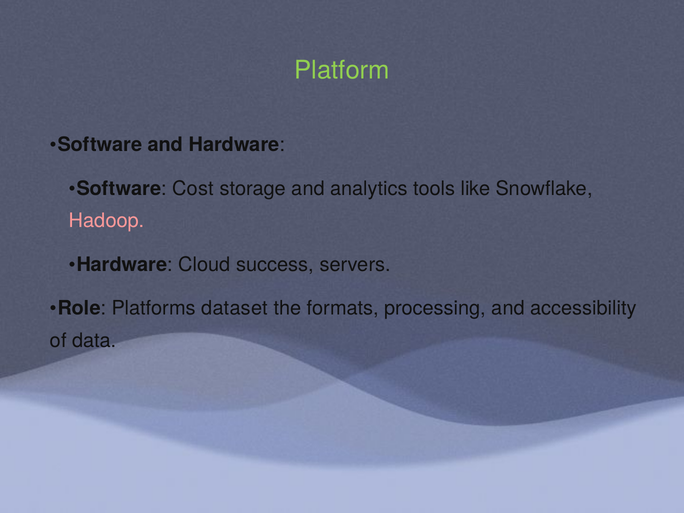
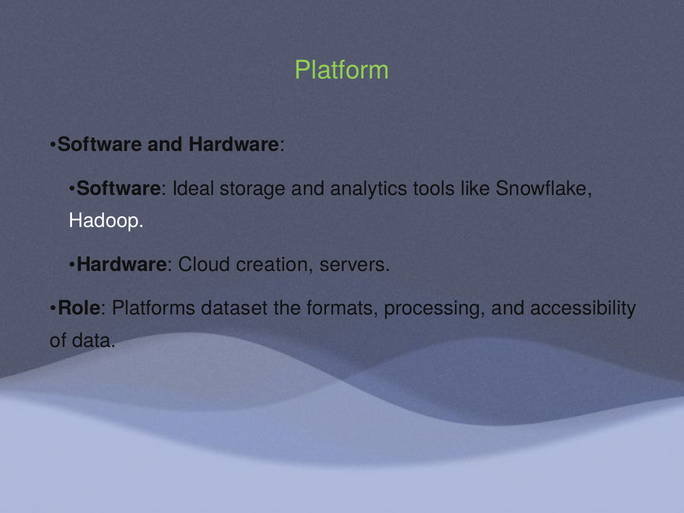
Cost: Cost -> Ideal
Hadoop colour: pink -> white
success: success -> creation
